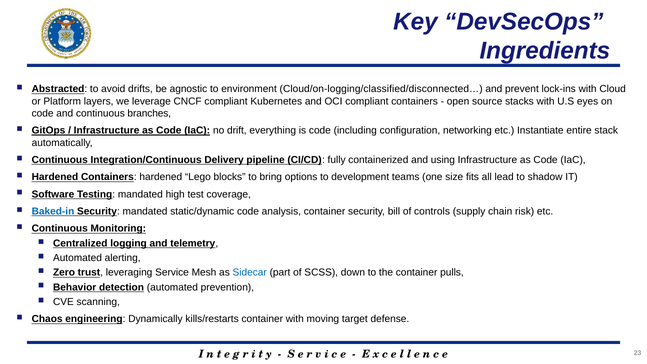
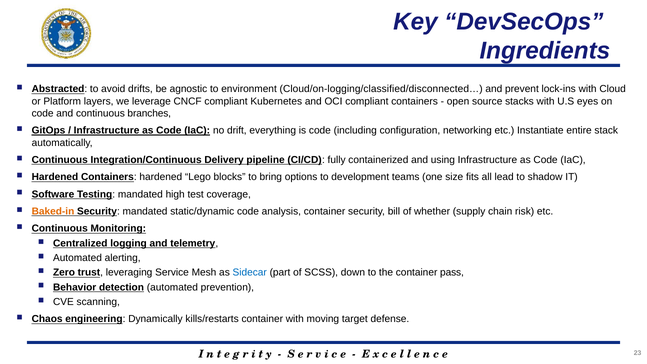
Baked-in colour: blue -> orange
controls: controls -> whether
pulls: pulls -> pass
